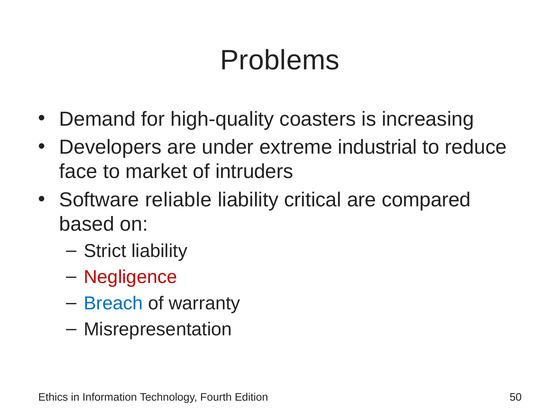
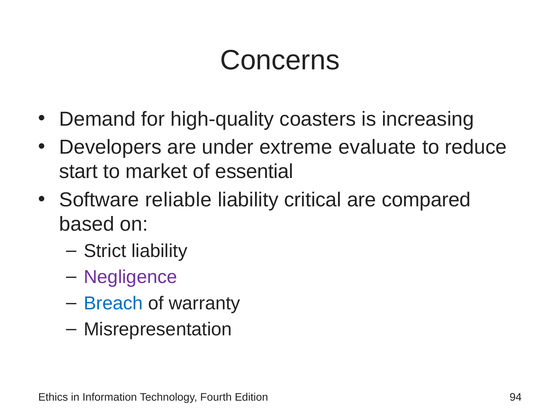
Problems: Problems -> Concerns
industrial: industrial -> evaluate
face: face -> start
intruders: intruders -> essential
Negligence colour: red -> purple
50: 50 -> 94
